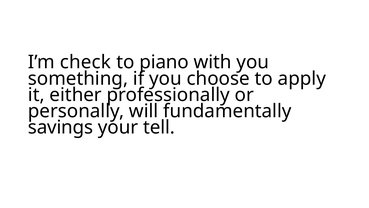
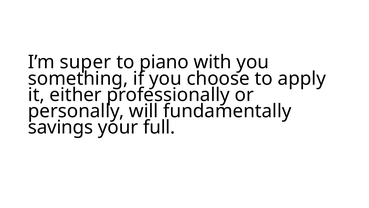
check: check -> super
tell: tell -> full
